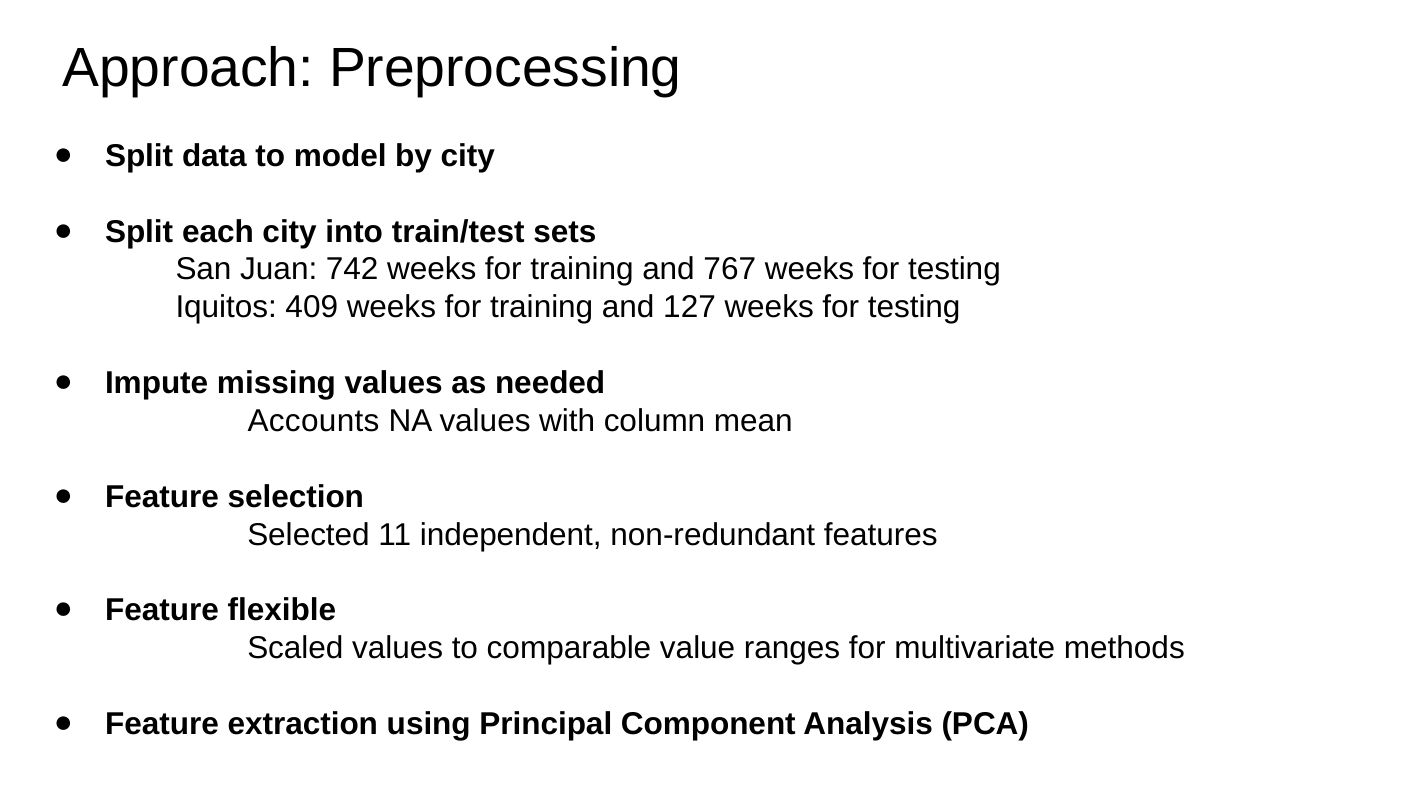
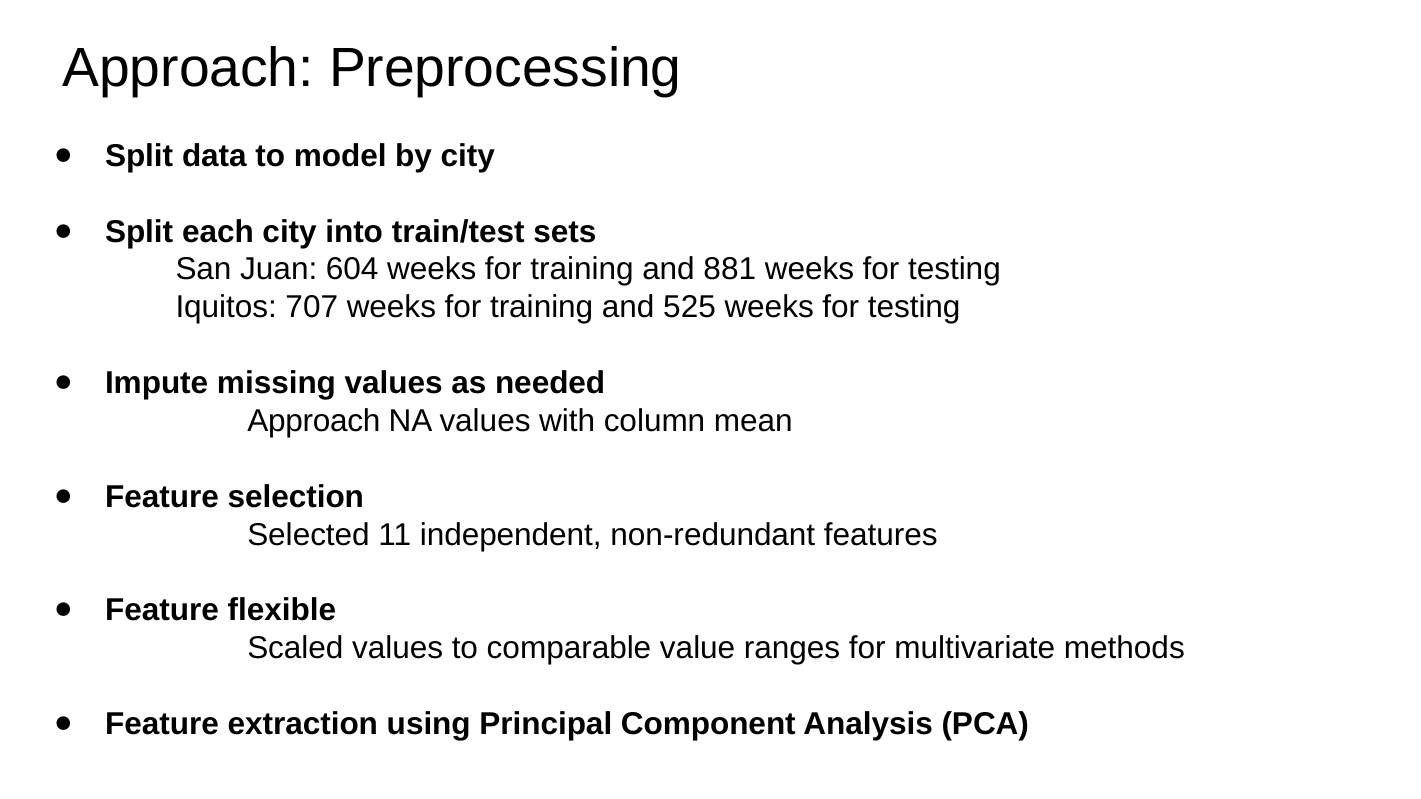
742: 742 -> 604
767: 767 -> 881
409: 409 -> 707
127: 127 -> 525
Accounts at (314, 421): Accounts -> Approach
